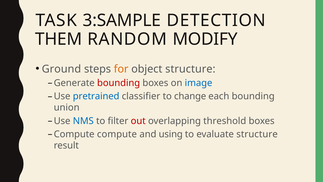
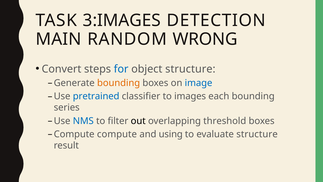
3:SAMPLE: 3:SAMPLE -> 3:IMAGES
THEM: THEM -> MAIN
MODIFY: MODIFY -> WRONG
Ground: Ground -> Convert
for colour: orange -> blue
bounding at (119, 83) colour: red -> orange
change: change -> images
union: union -> series
out colour: red -> black
